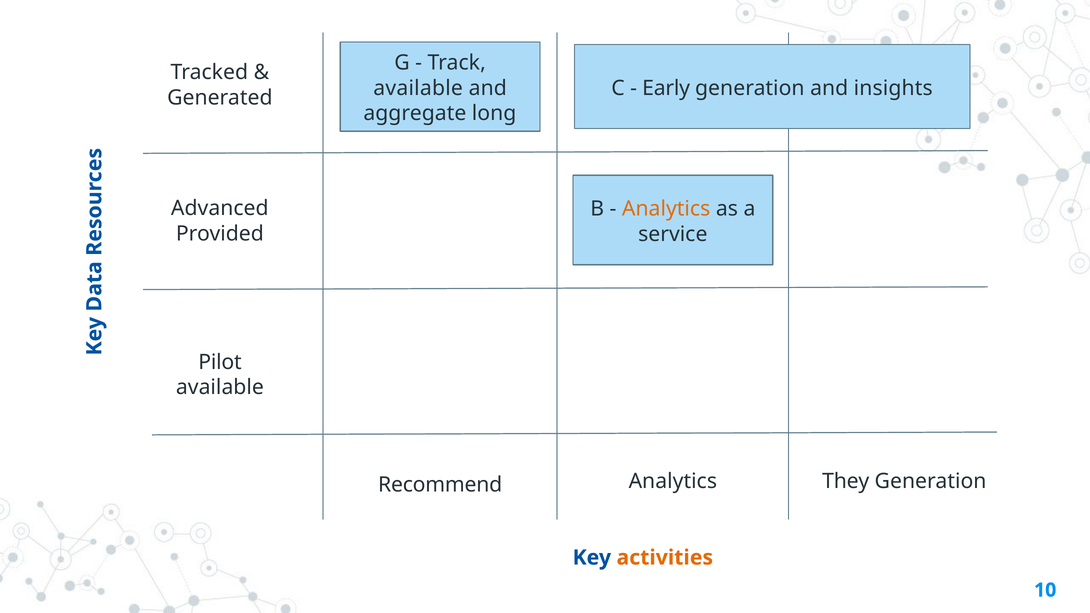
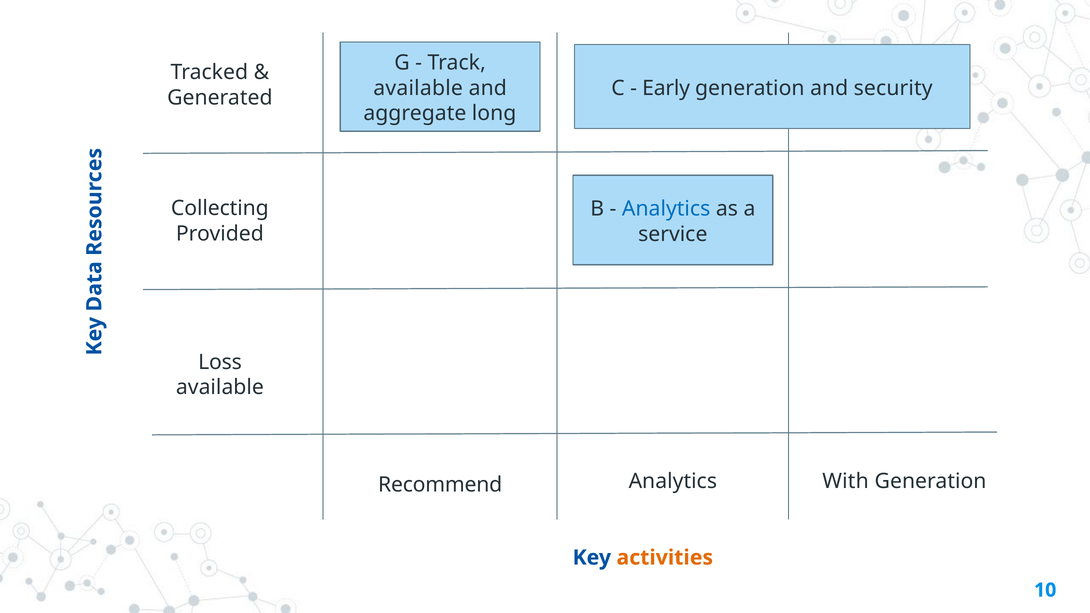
insights: insights -> security
Advanced: Advanced -> Collecting
Analytics at (666, 209) colour: orange -> blue
Pilot: Pilot -> Loss
They: They -> With
